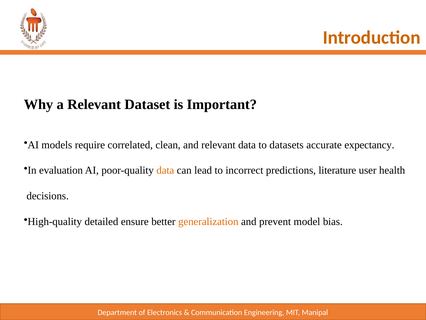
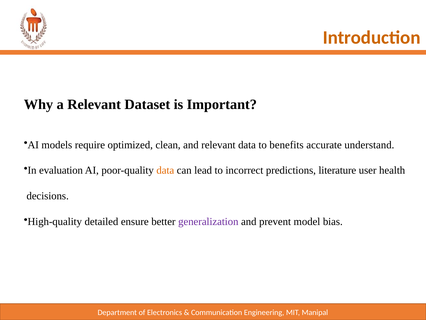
correlated: correlated -> optimized
datasets: datasets -> benefits
expectancy: expectancy -> understand
generalization colour: orange -> purple
